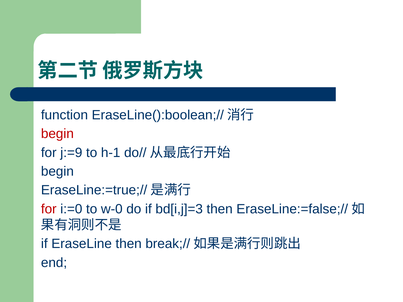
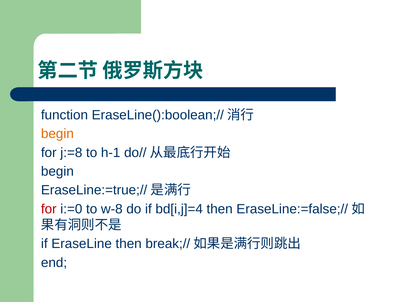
begin at (57, 134) colour: red -> orange
j:=9: j:=9 -> j:=8
w-0: w-0 -> w-8
bd[i,j]=3: bd[i,j]=3 -> bd[i,j]=4
